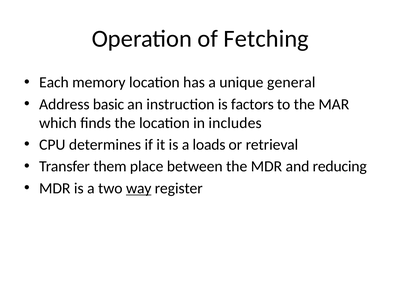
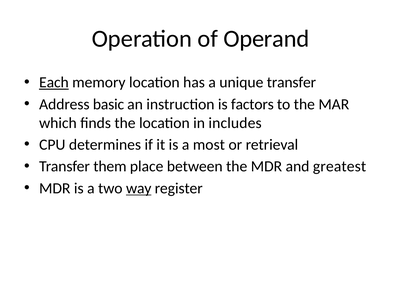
Fetching: Fetching -> Operand
Each underline: none -> present
unique general: general -> transfer
loads: loads -> most
reducing: reducing -> greatest
